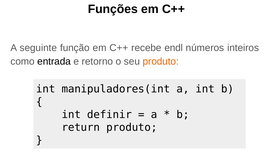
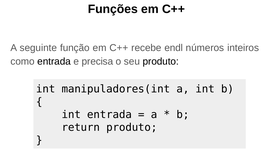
retorno: retorno -> precisa
produto at (161, 61) colour: orange -> black
int definir: definir -> entrada
